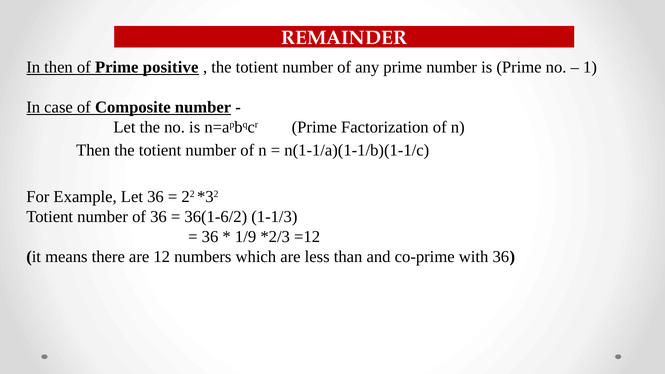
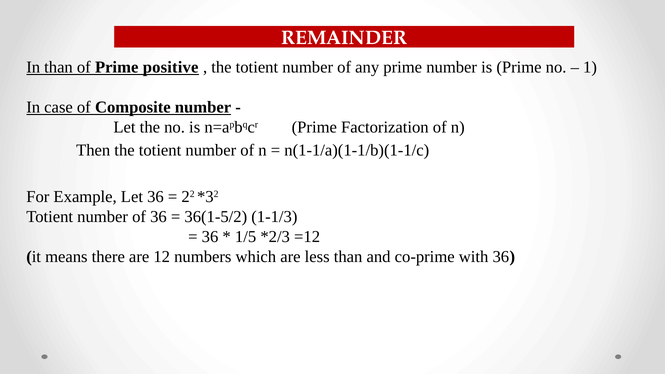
In then: then -> than
36(1-6/2: 36(1-6/2 -> 36(1-5/2
1/9: 1/9 -> 1/5
